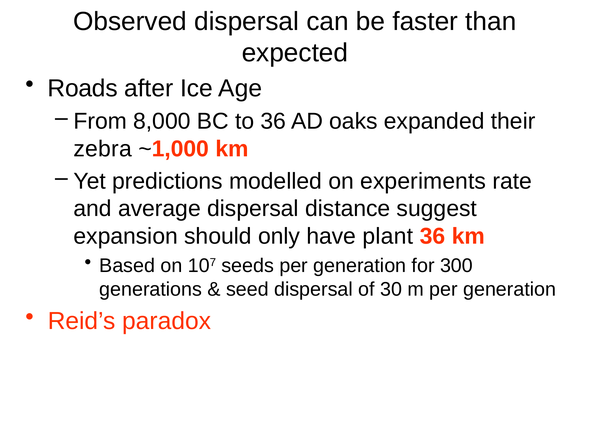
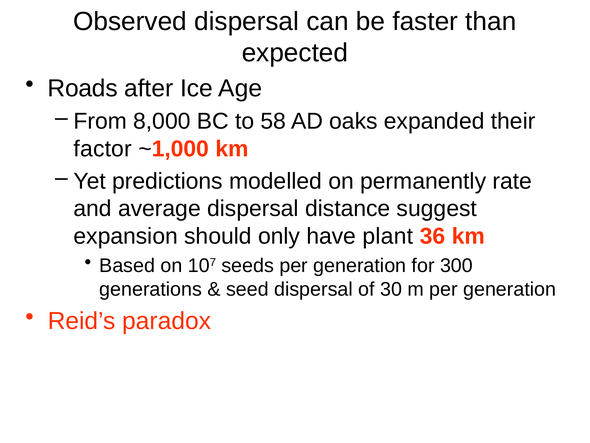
to 36: 36 -> 58
zebra: zebra -> factor
experiments: experiments -> permanently
